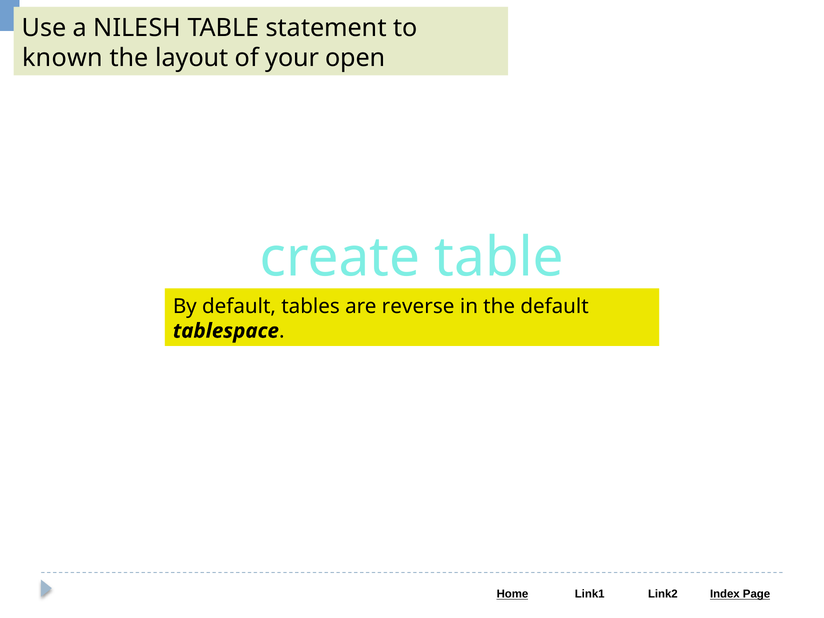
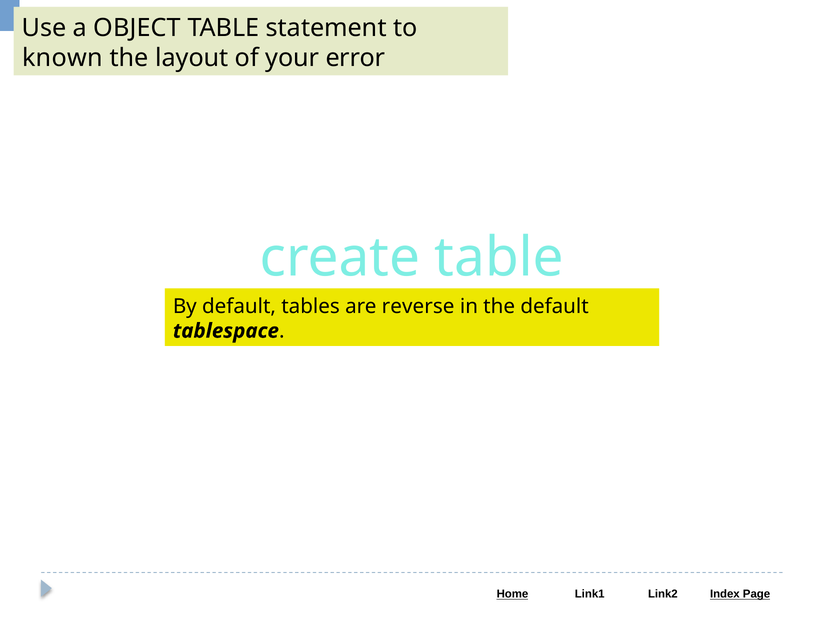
NILESH: NILESH -> OBJECT
open: open -> error
